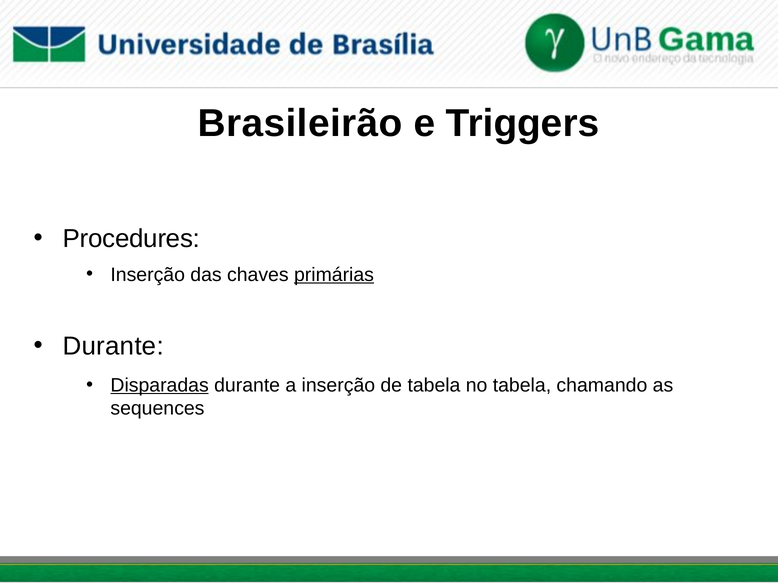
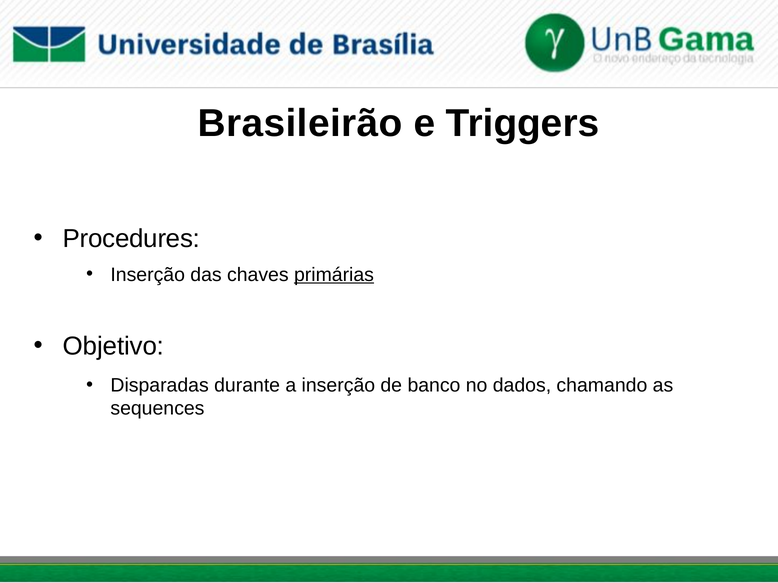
Durante at (113, 346): Durante -> Objetivo
Disparadas underline: present -> none
de tabela: tabela -> banco
no tabela: tabela -> dados
